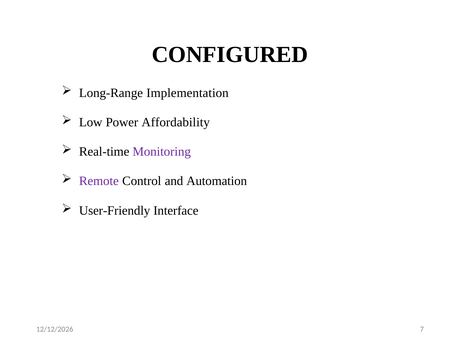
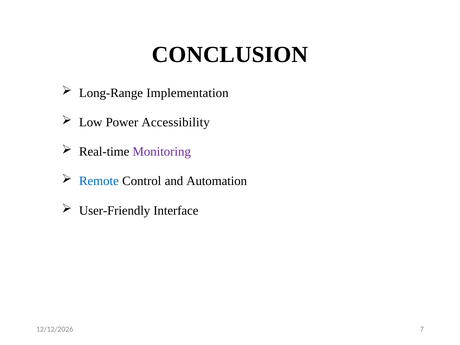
CONFIGURED: CONFIGURED -> CONCLUSION
Affordability: Affordability -> Accessibility
Remote colour: purple -> blue
